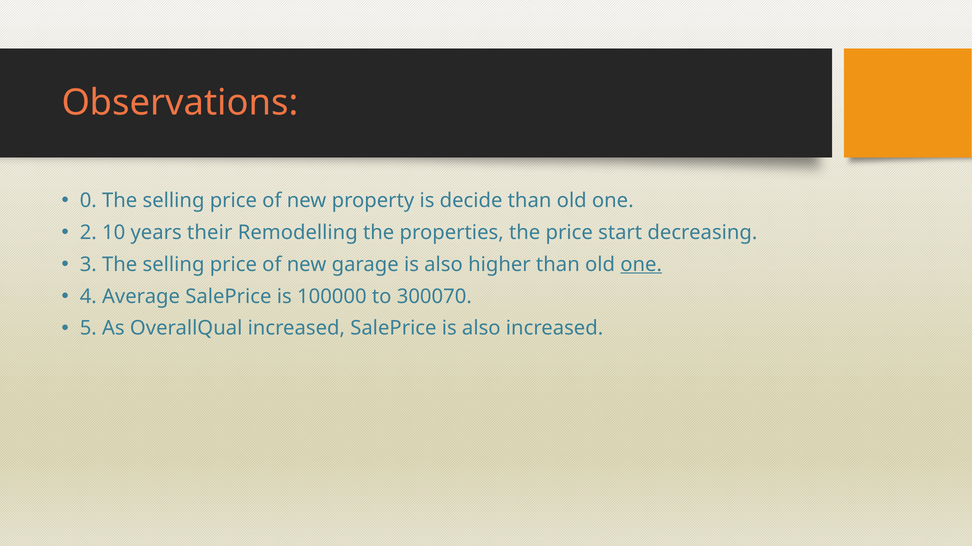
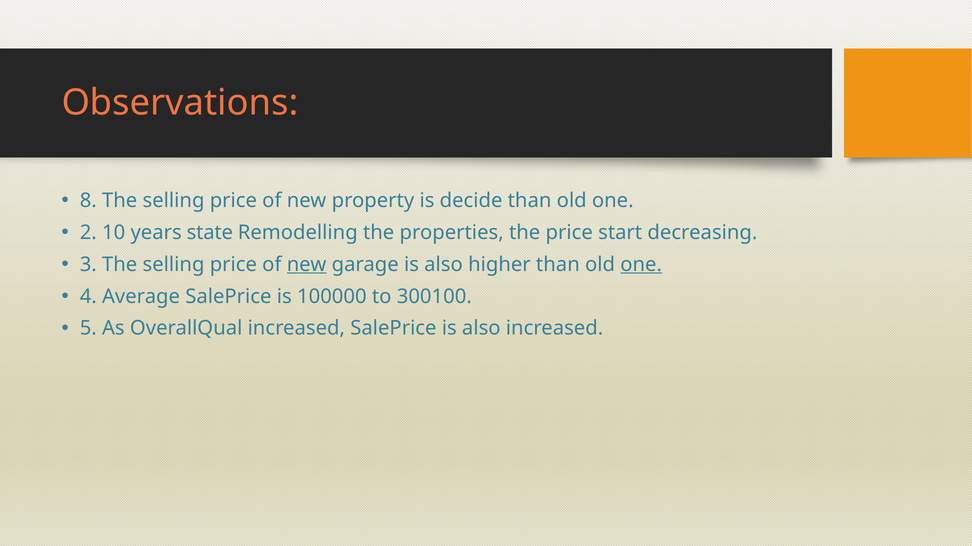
0: 0 -> 8
their: their -> state
new at (307, 265) underline: none -> present
300070: 300070 -> 300100
